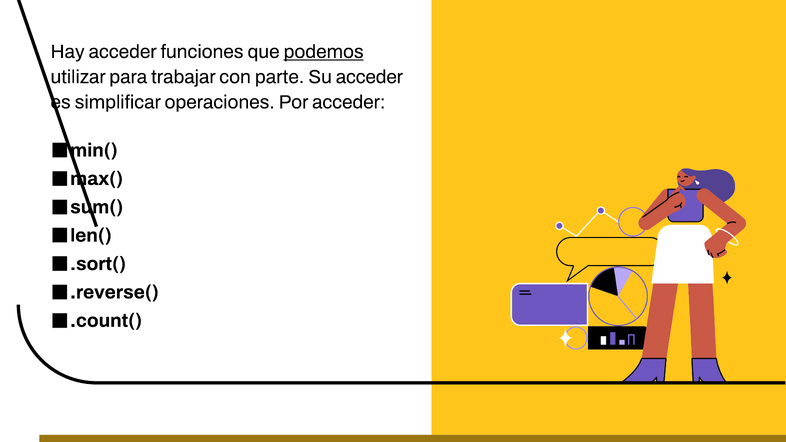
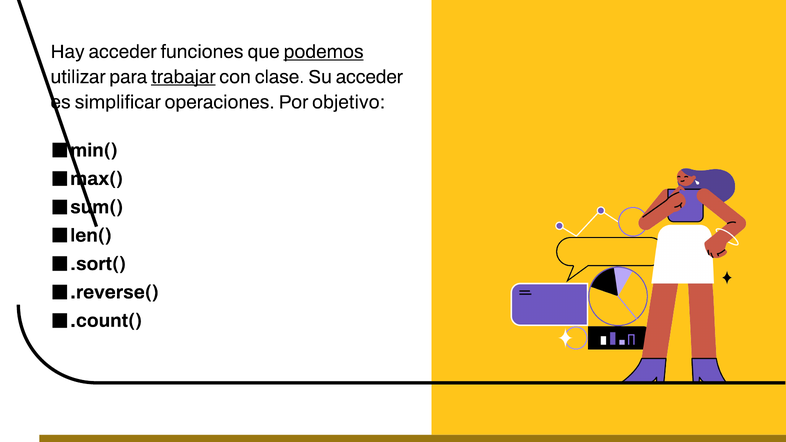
trabajar underline: none -> present
parte: parte -> clase
Por acceder: acceder -> objetivo
